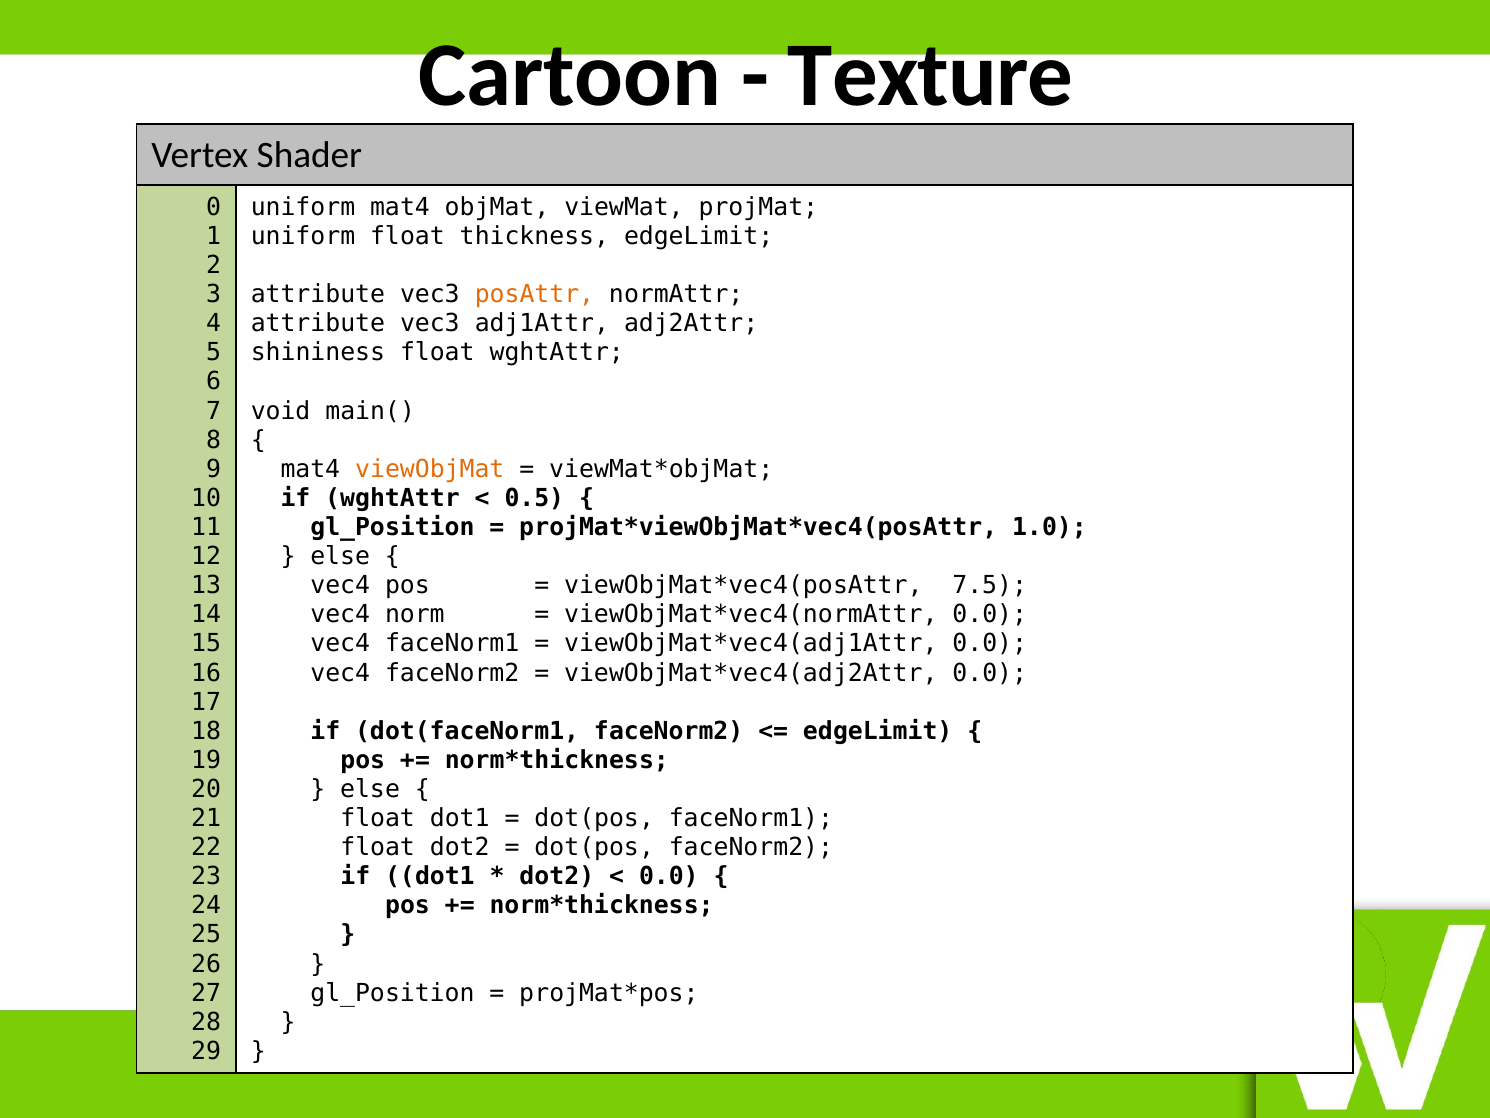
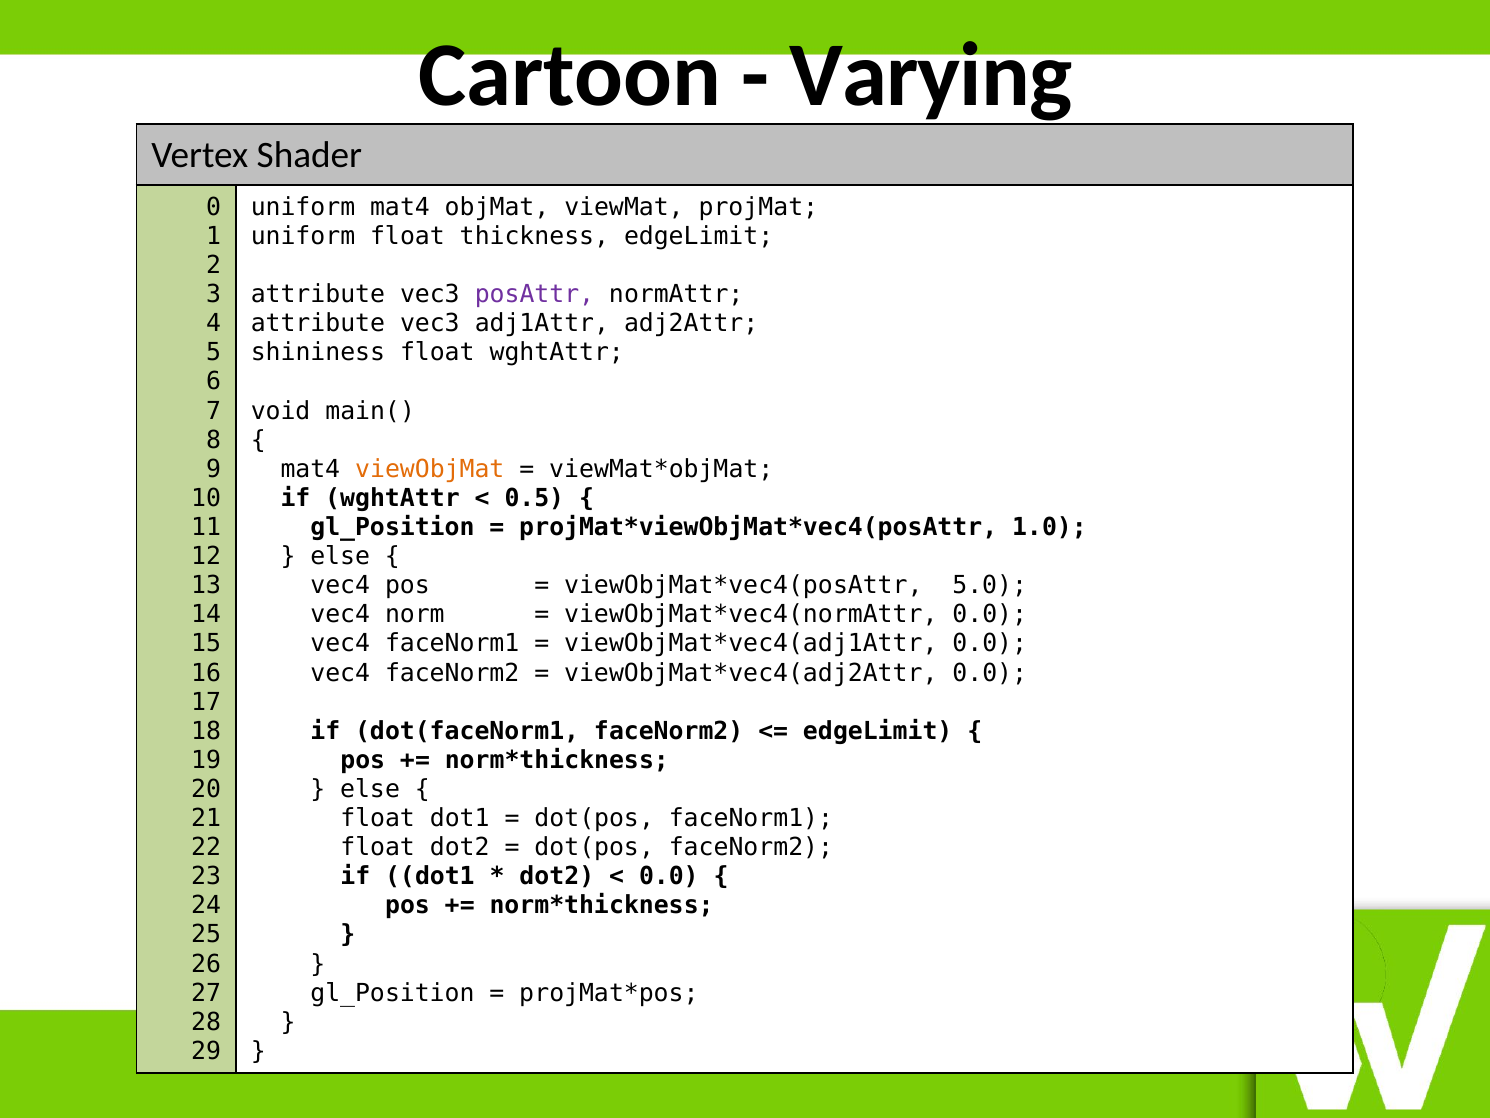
Texture: Texture -> Varying
posAttr colour: orange -> purple
7.5: 7.5 -> 5.0
